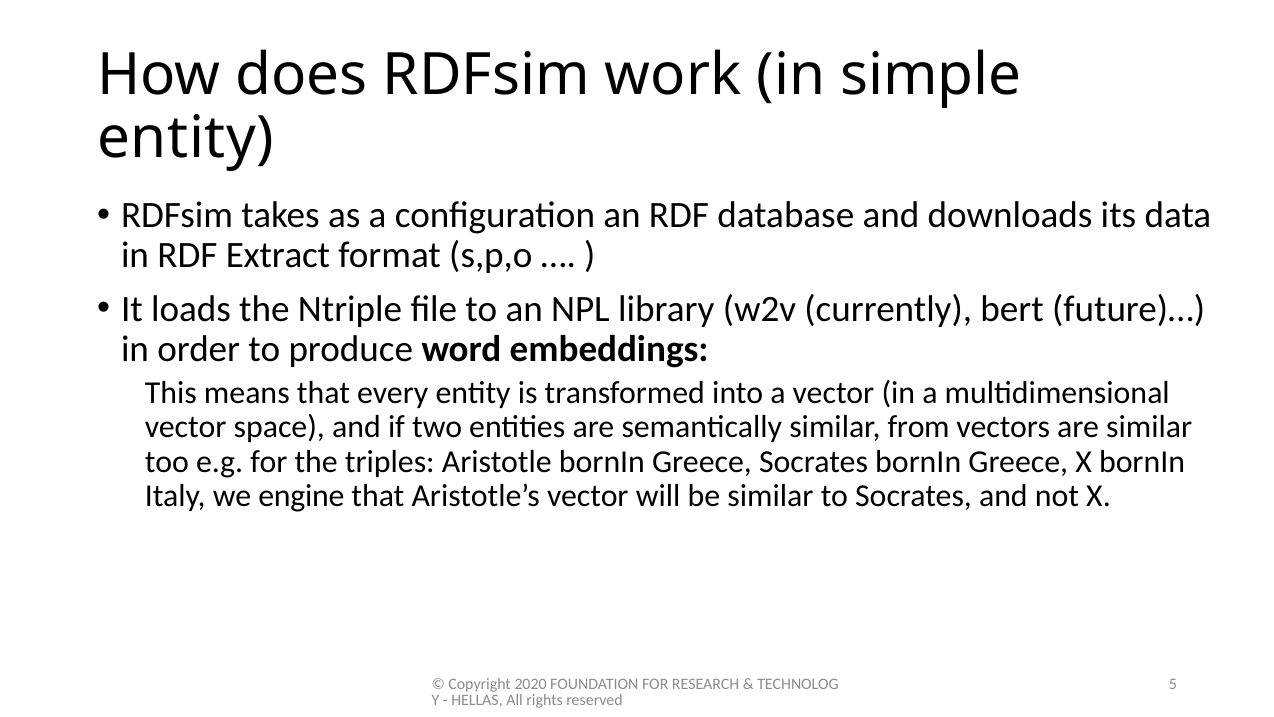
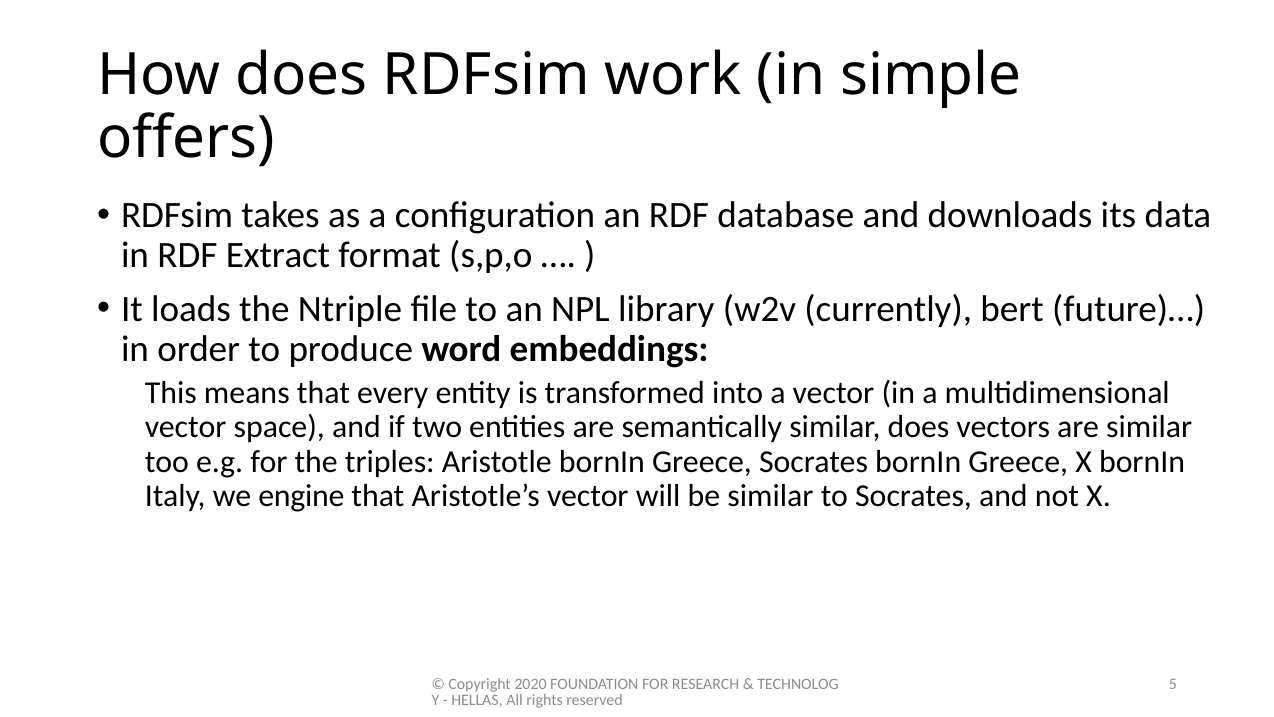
entity at (186, 139): entity -> offers
similar from: from -> does
